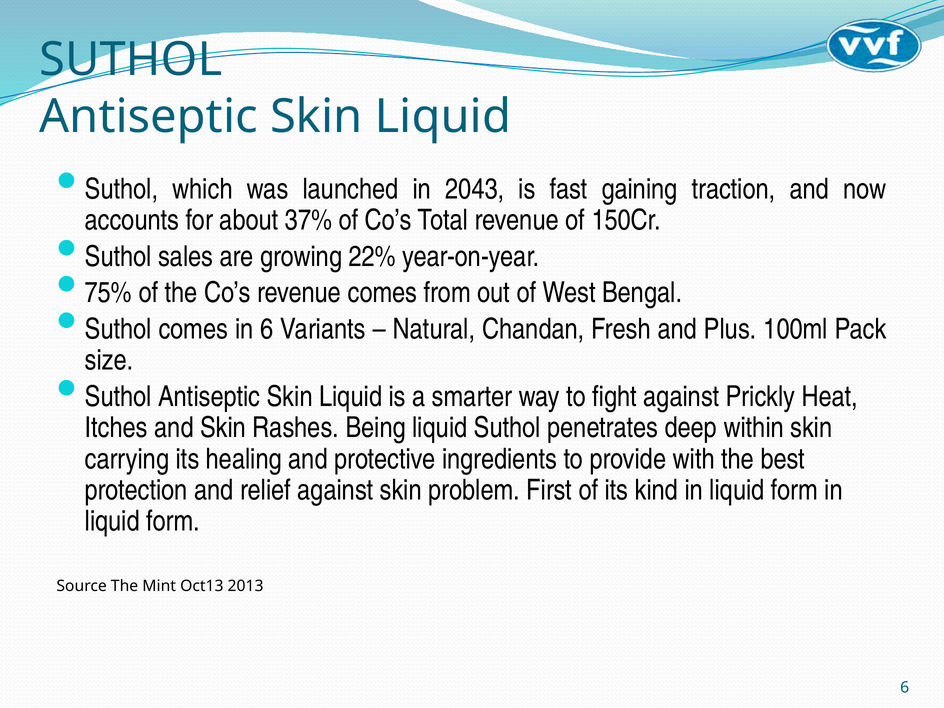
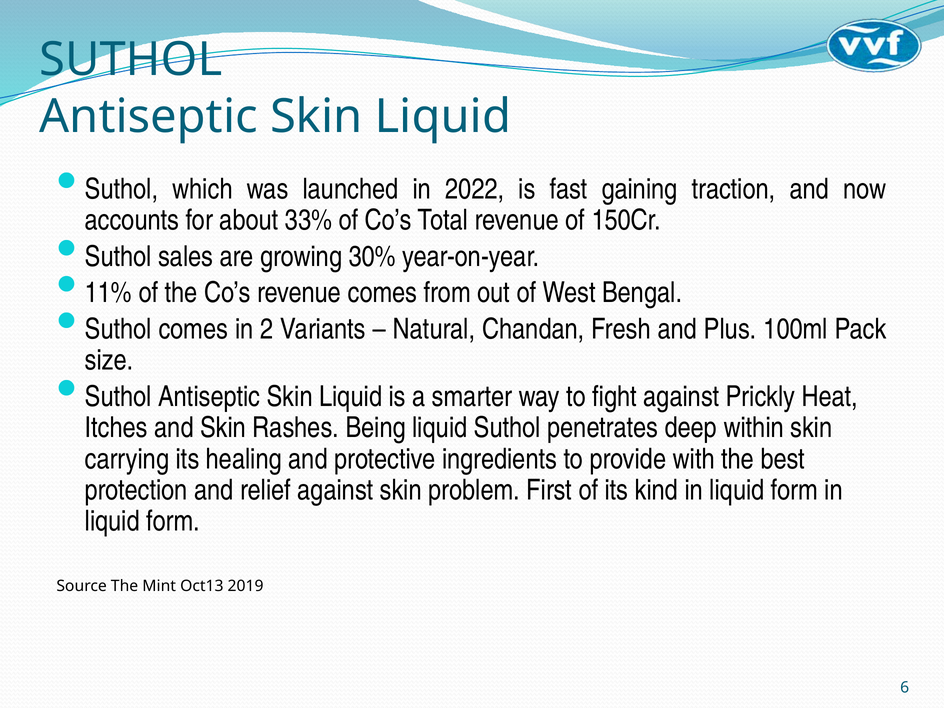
2043: 2043 -> 2022
37%: 37% -> 33%
22%: 22% -> 30%
75%: 75% -> 11%
in 6: 6 -> 2
2013: 2013 -> 2019
